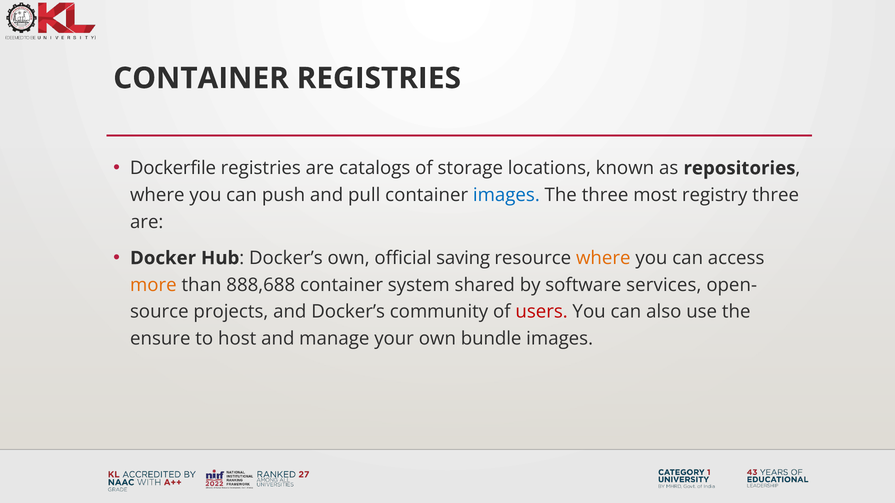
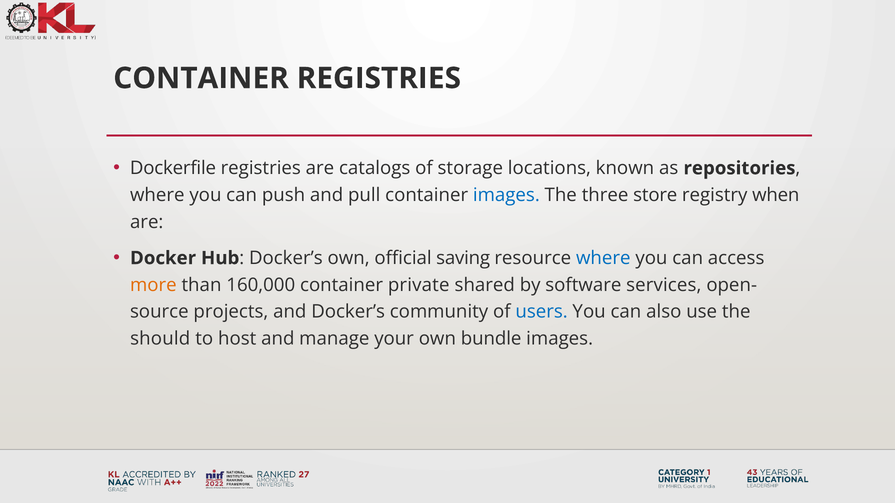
most: most -> store
registry three: three -> when
where at (603, 258) colour: orange -> blue
888,688: 888,688 -> 160,000
system: system -> private
users colour: red -> blue
ensure: ensure -> should
